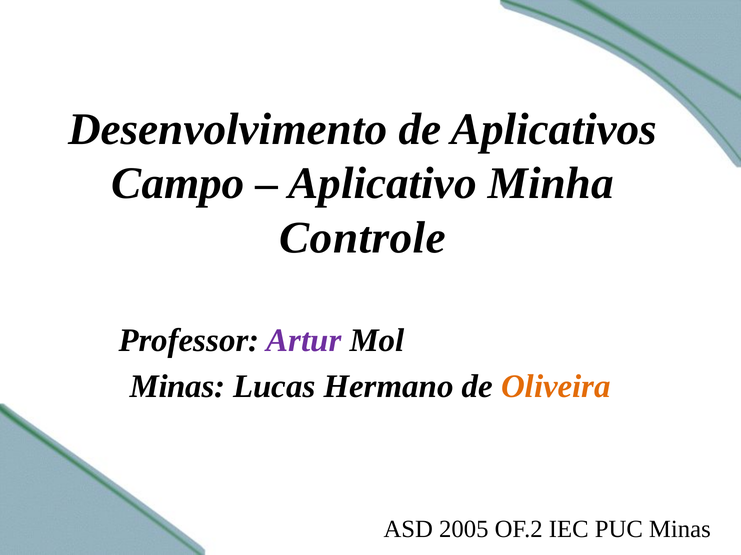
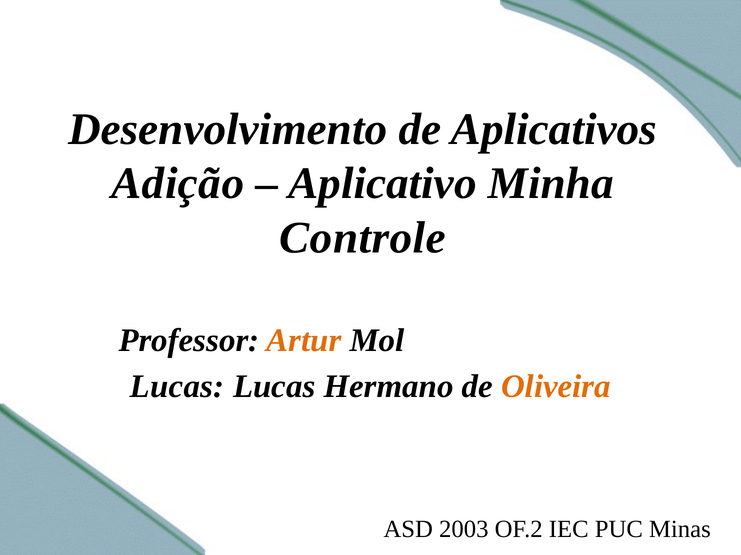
Campo: Campo -> Adição
Artur colour: purple -> orange
Minas at (177, 387): Minas -> Lucas
2005: 2005 -> 2003
